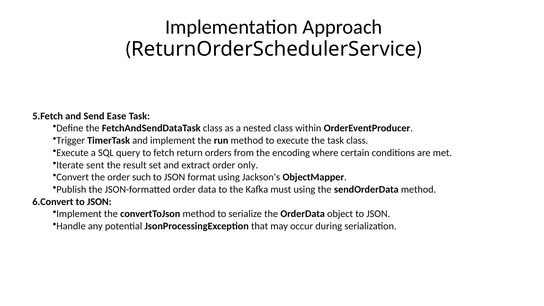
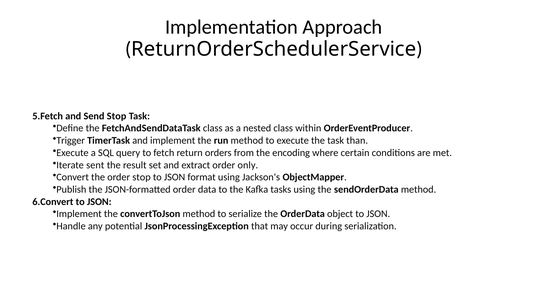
Send Ease: Ease -> Stop
task class: class -> than
order such: such -> stop
must: must -> tasks
